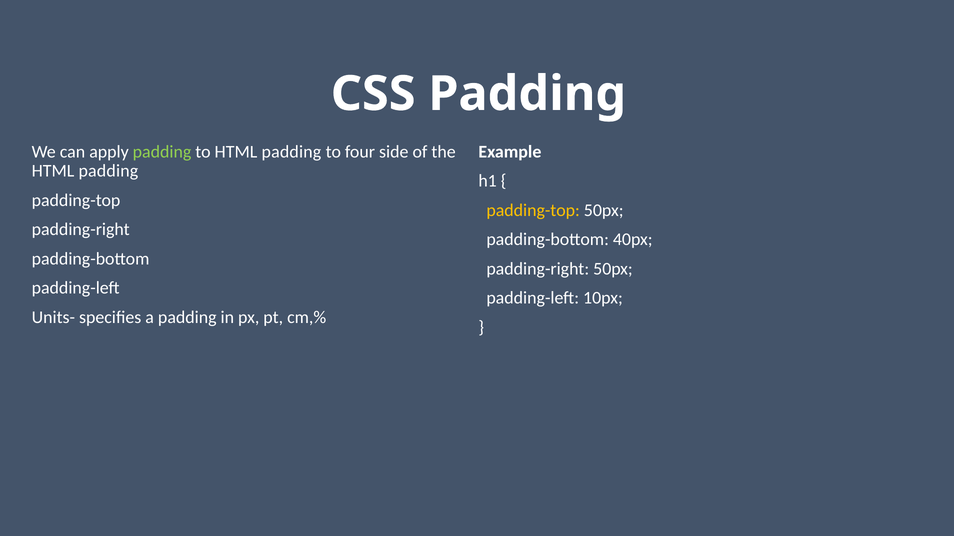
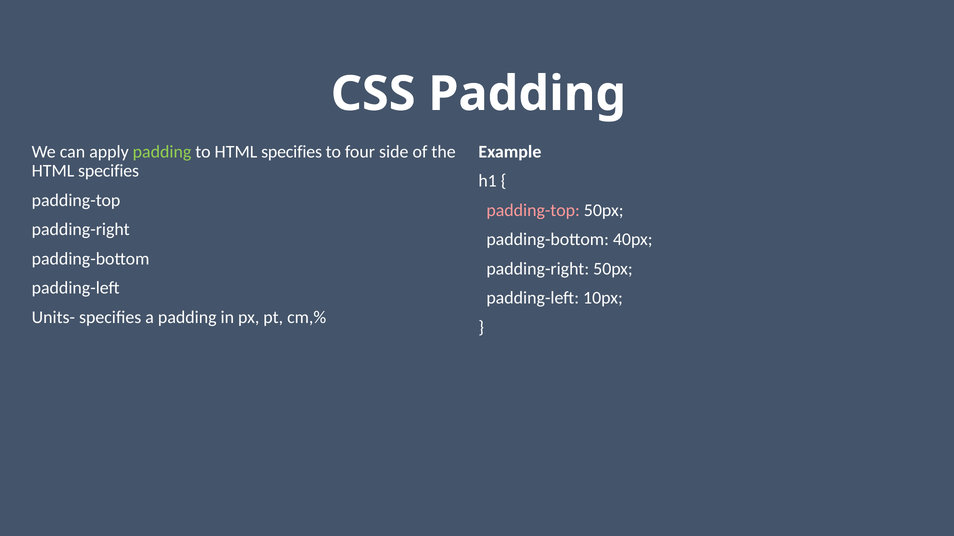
to HTML padding: padding -> specifies
padding at (108, 171): padding -> specifies
padding-top at (533, 210) colour: yellow -> pink
